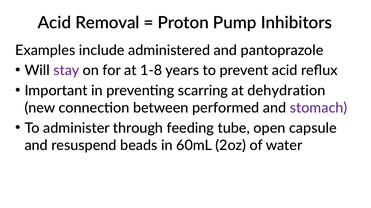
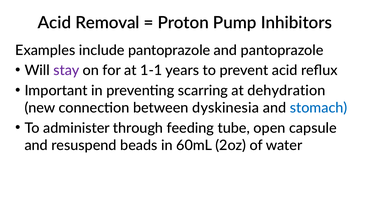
include administered: administered -> pantoprazole
1-8: 1-8 -> 1-1
performed: performed -> dyskinesia
stomach colour: purple -> blue
